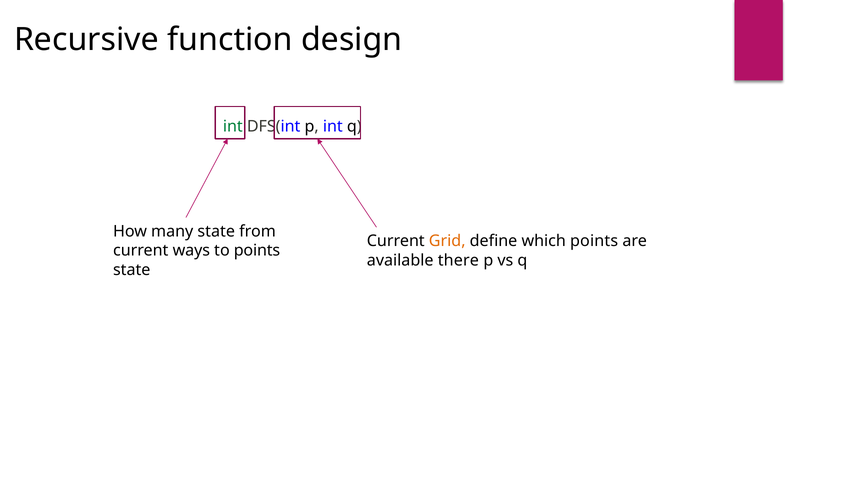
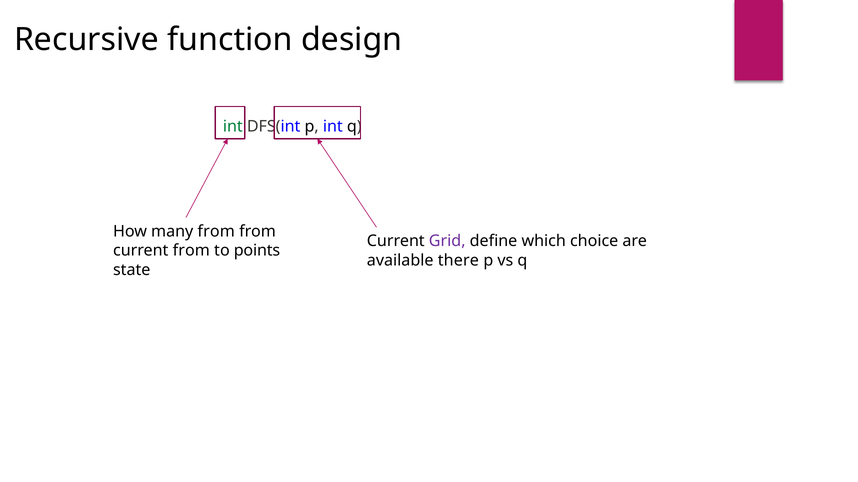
many state: state -> from
Grid colour: orange -> purple
which points: points -> choice
current ways: ways -> from
